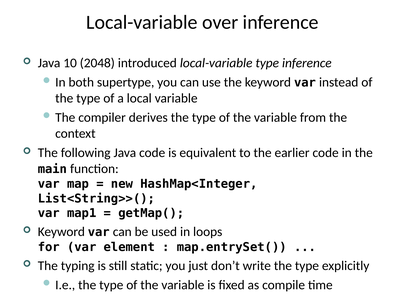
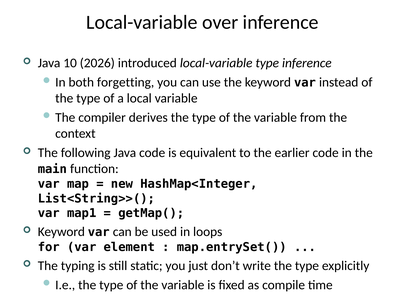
2048: 2048 -> 2026
supertype: supertype -> forgetting
